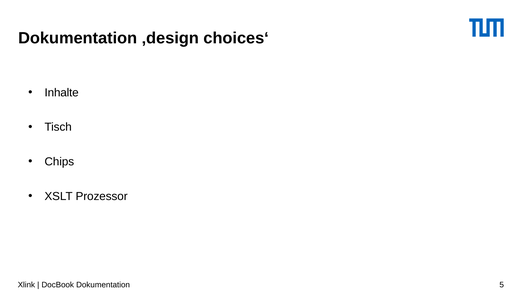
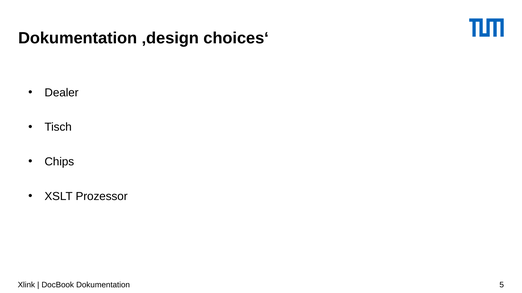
Inhalte: Inhalte -> Dealer
